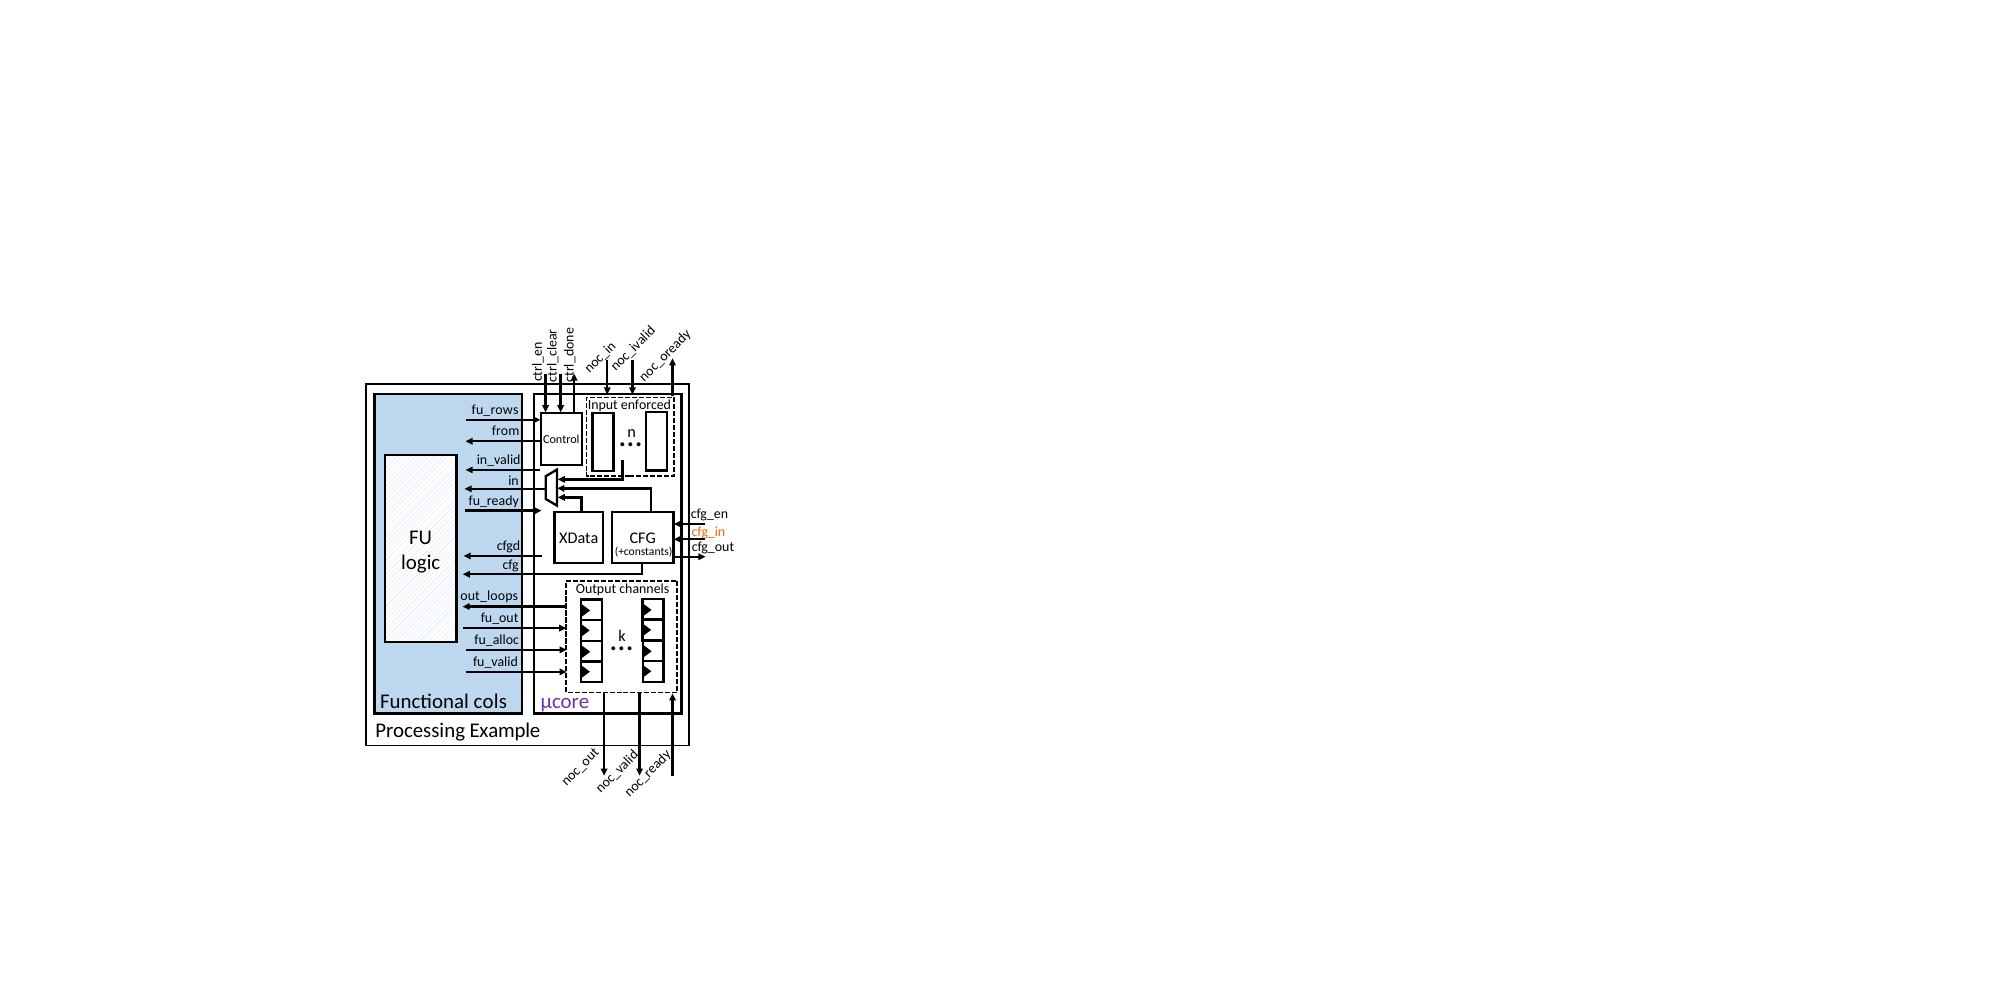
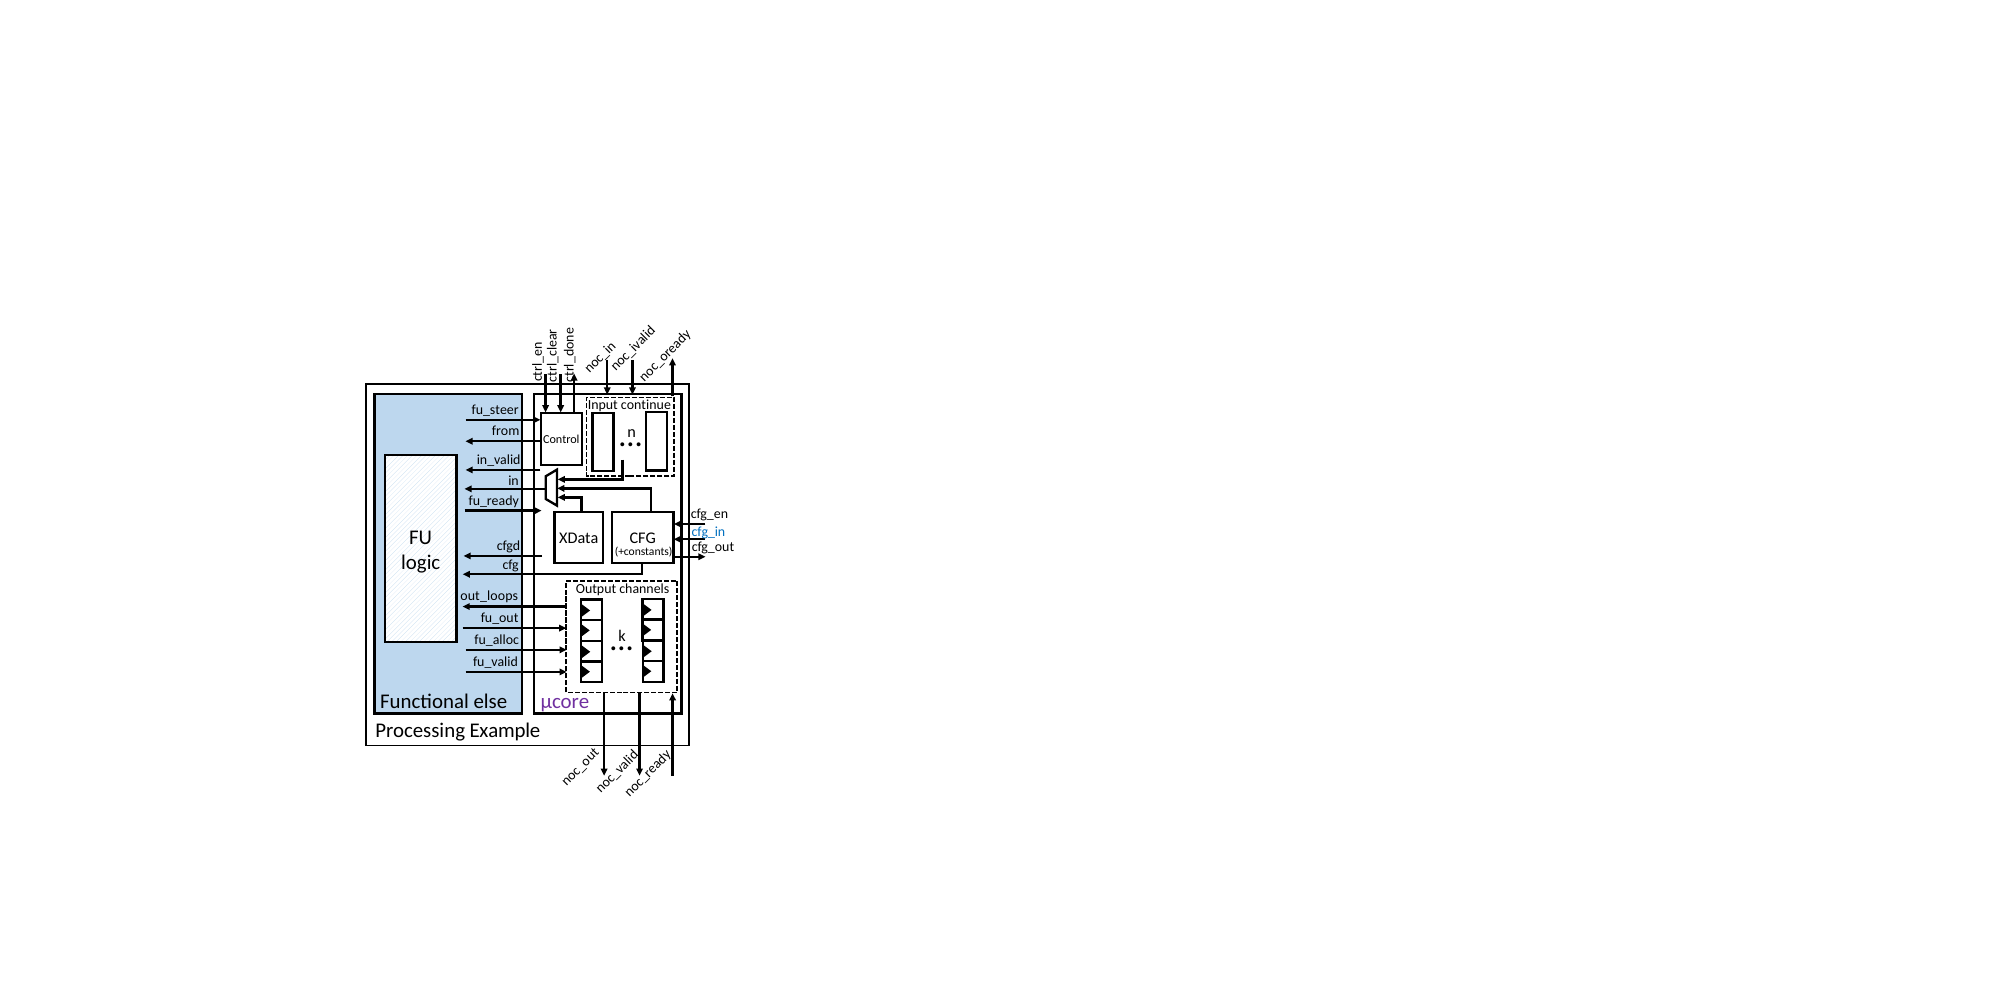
enforced: enforced -> continue
fu_rows: fu_rows -> fu_steer
cfg_in colour: orange -> blue
cols: cols -> else
